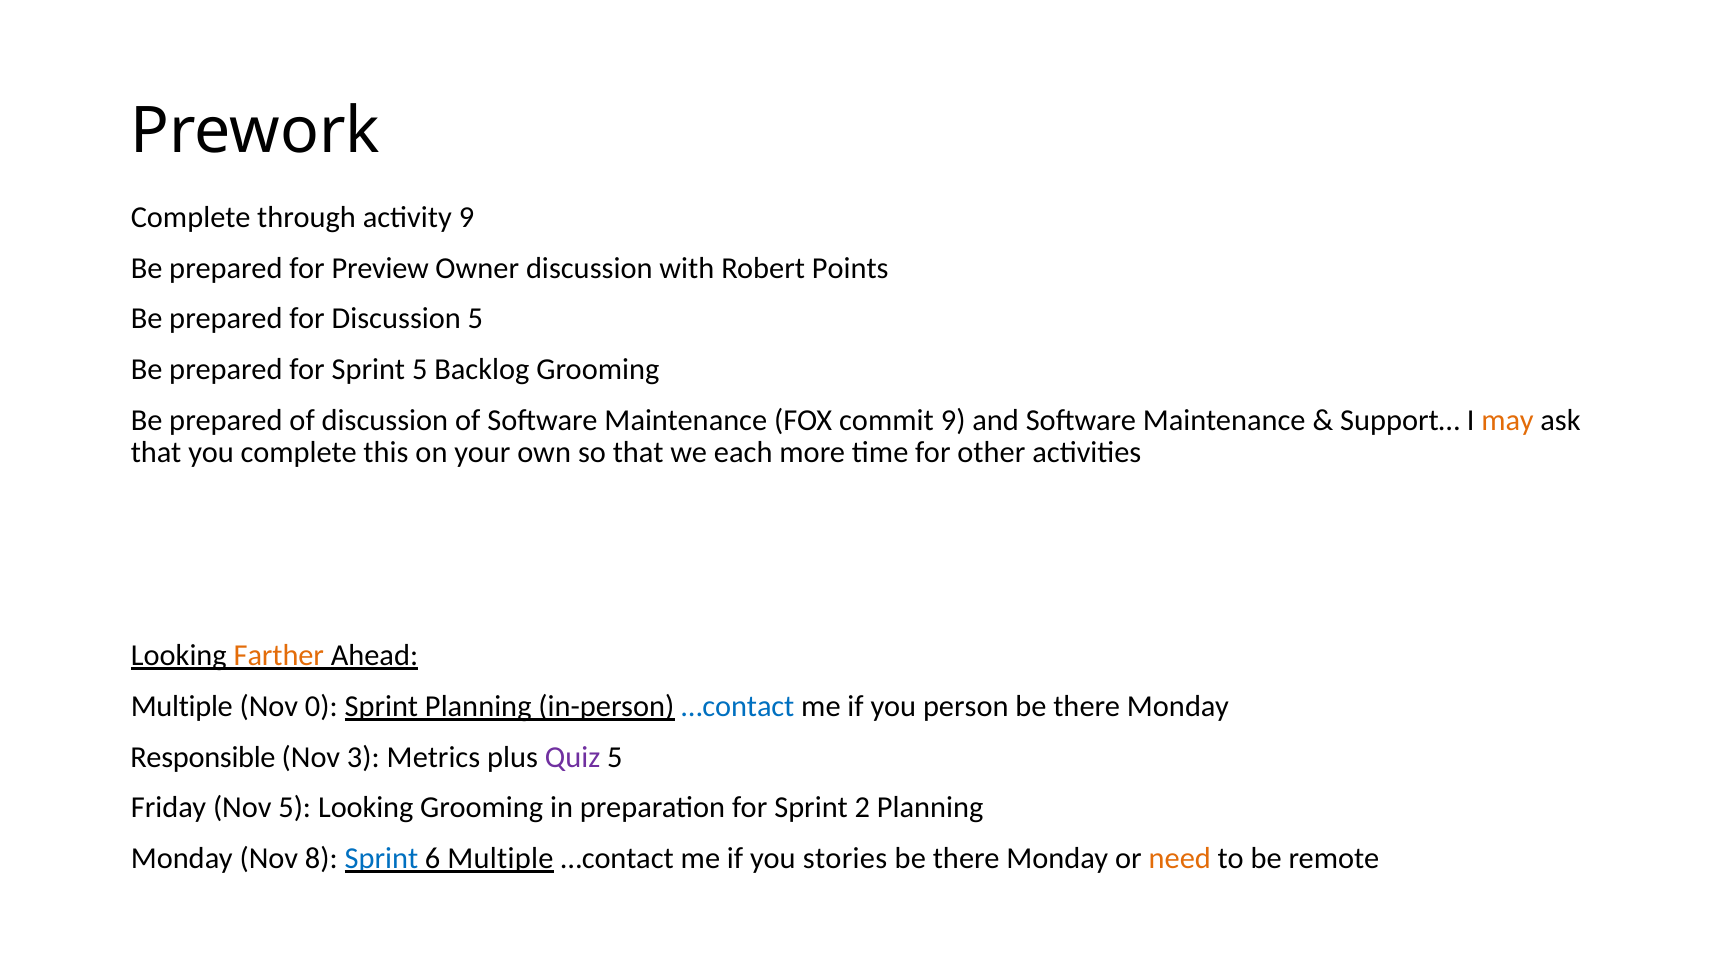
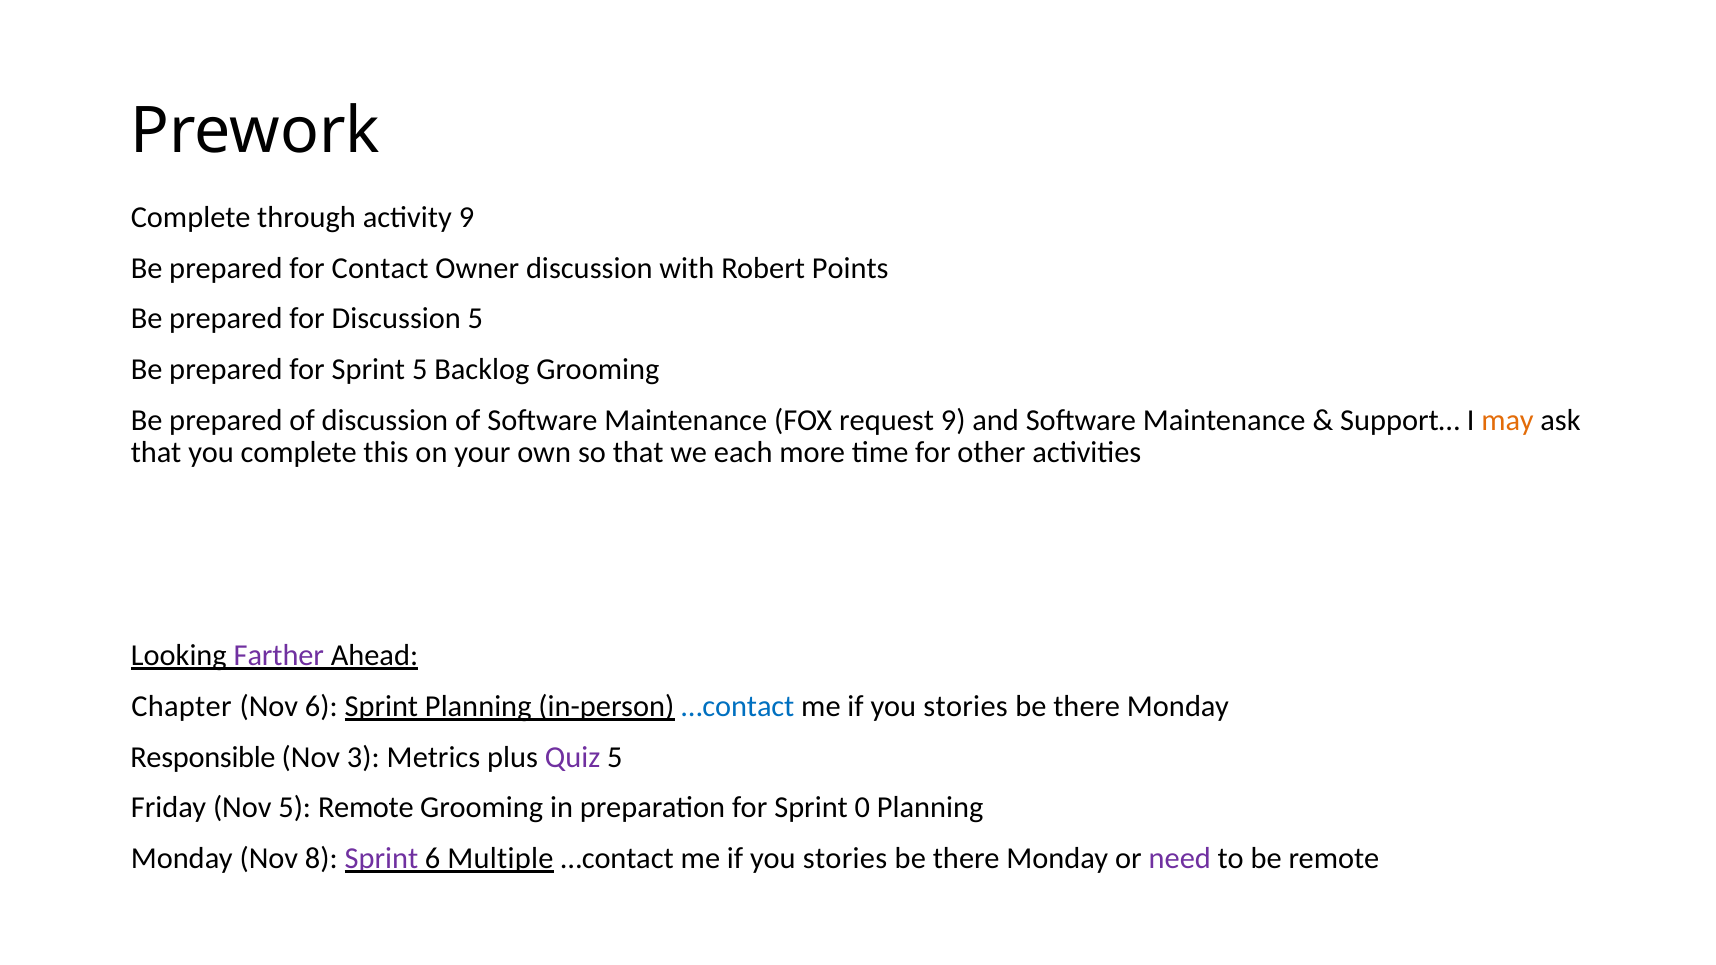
Preview: Preview -> Contact
commit: commit -> request
Farther colour: orange -> purple
Multiple at (182, 707): Multiple -> Chapter
Nov 0: 0 -> 6
person at (966, 707): person -> stories
5 Looking: Looking -> Remote
2: 2 -> 0
Sprint at (381, 859) colour: blue -> purple
need colour: orange -> purple
